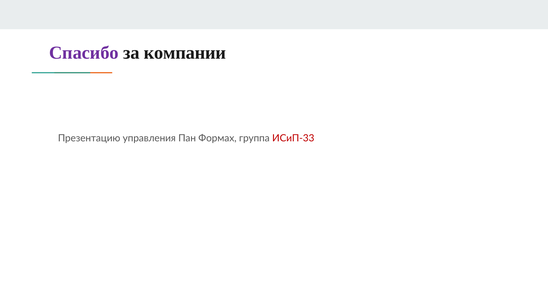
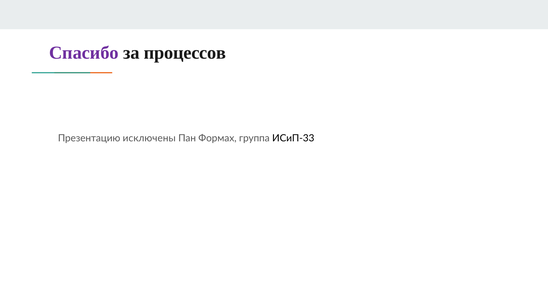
компании: компании -> процессов
управления: управления -> исключены
ИСиП-33 colour: red -> black
